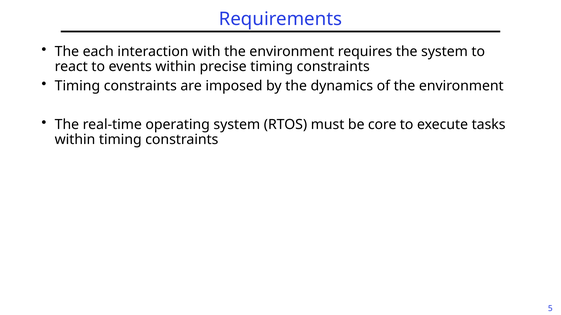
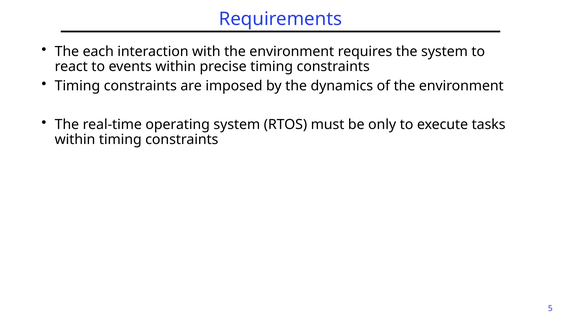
core: core -> only
